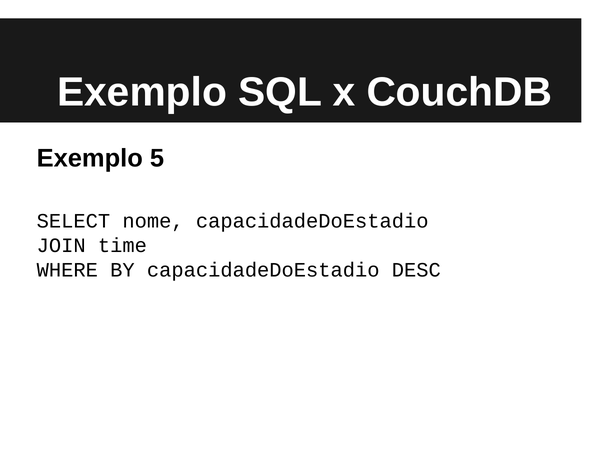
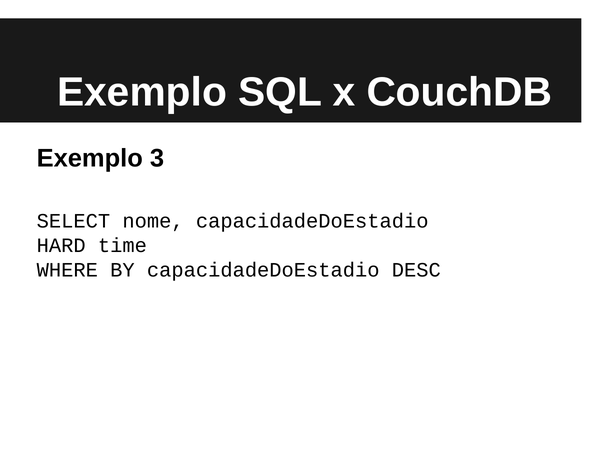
5: 5 -> 3
JOIN: JOIN -> HARD
